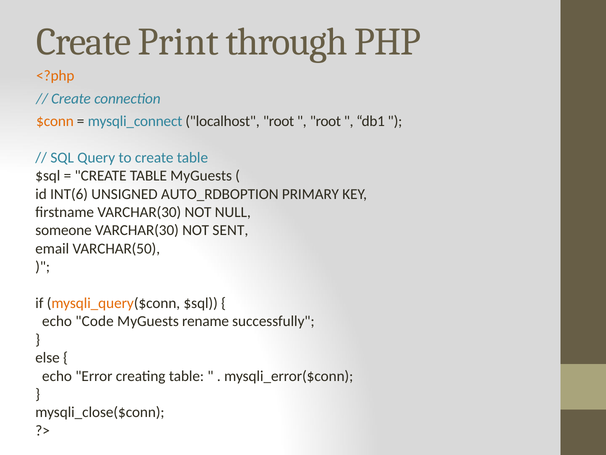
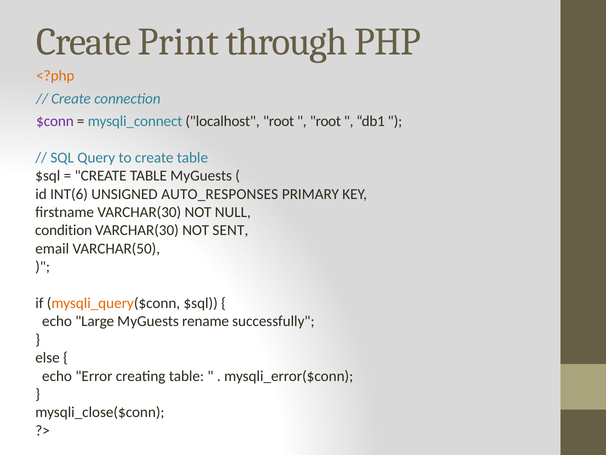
$conn colour: orange -> purple
AUTO_RDBOPTION: AUTO_RDBOPTION -> AUTO_RESPONSES
someone: someone -> condition
Code: Code -> Large
